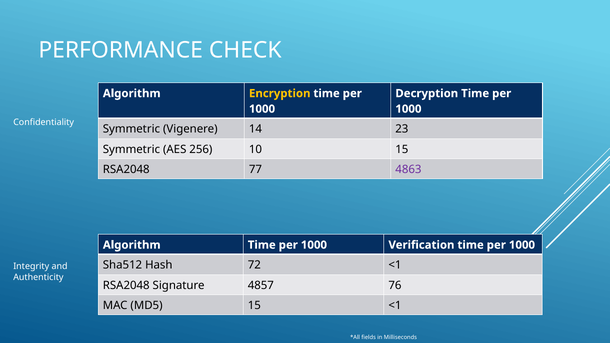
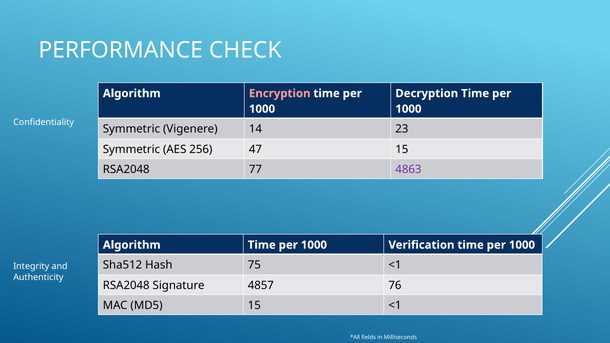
Encryption colour: yellow -> pink
10: 10 -> 47
72: 72 -> 75
